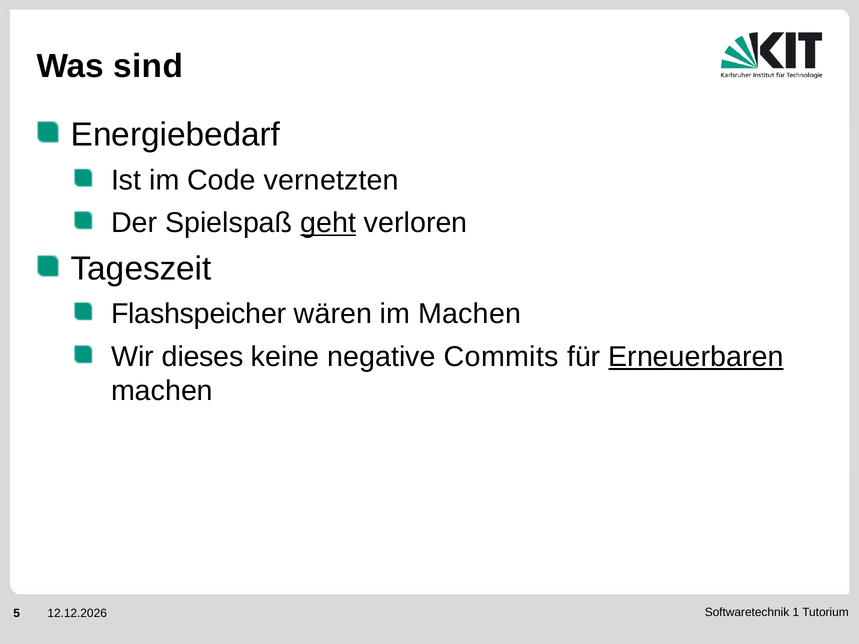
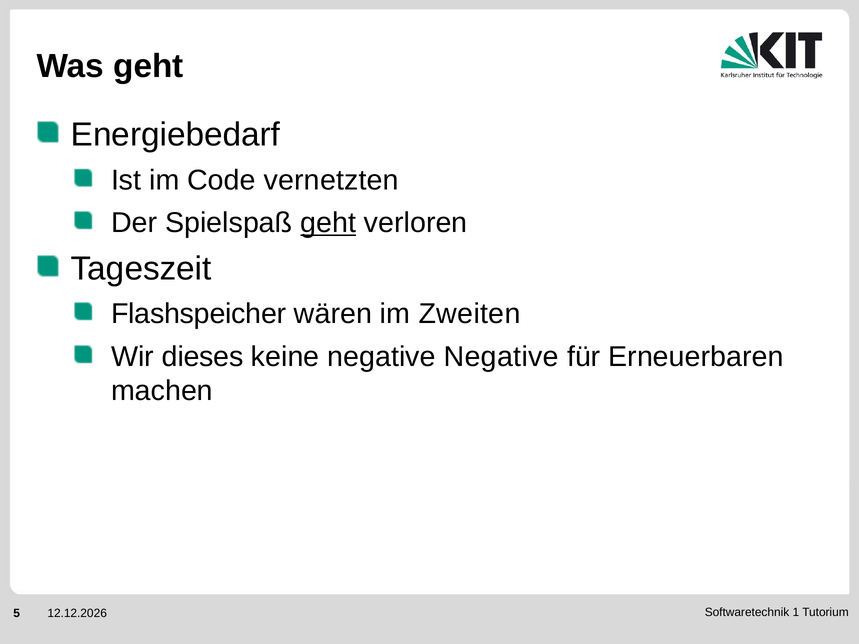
Was sind: sind -> geht
im Machen: Machen -> Zweiten
negative Commits: Commits -> Negative
Erneuerbaren underline: present -> none
